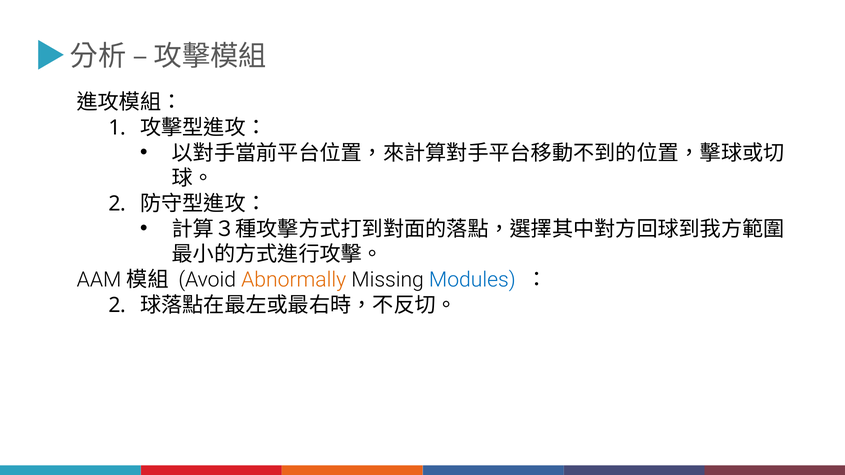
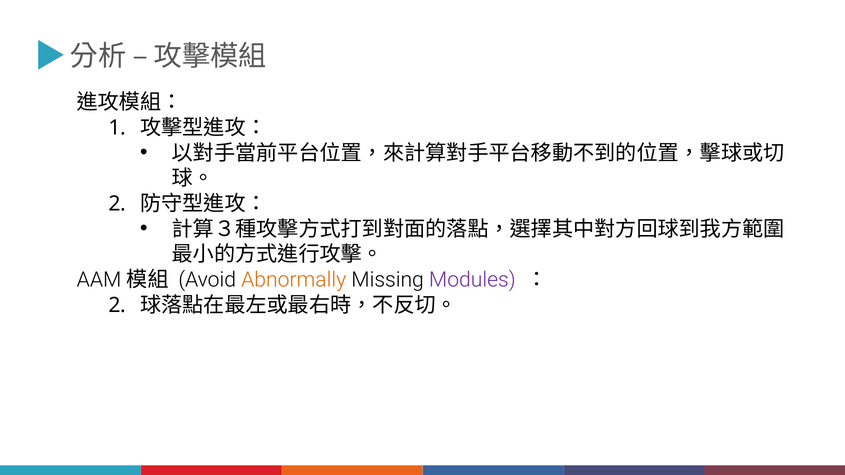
Modules colour: blue -> purple
